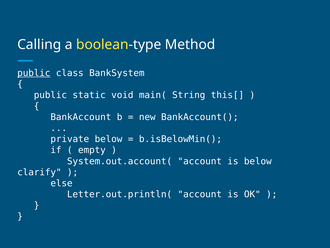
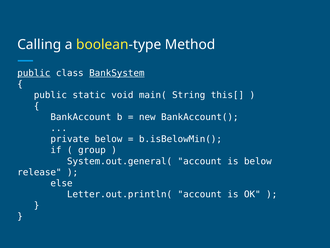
BankSystem underline: none -> present
empty: empty -> group
System.out.account(: System.out.account( -> System.out.general(
clarify: clarify -> release
